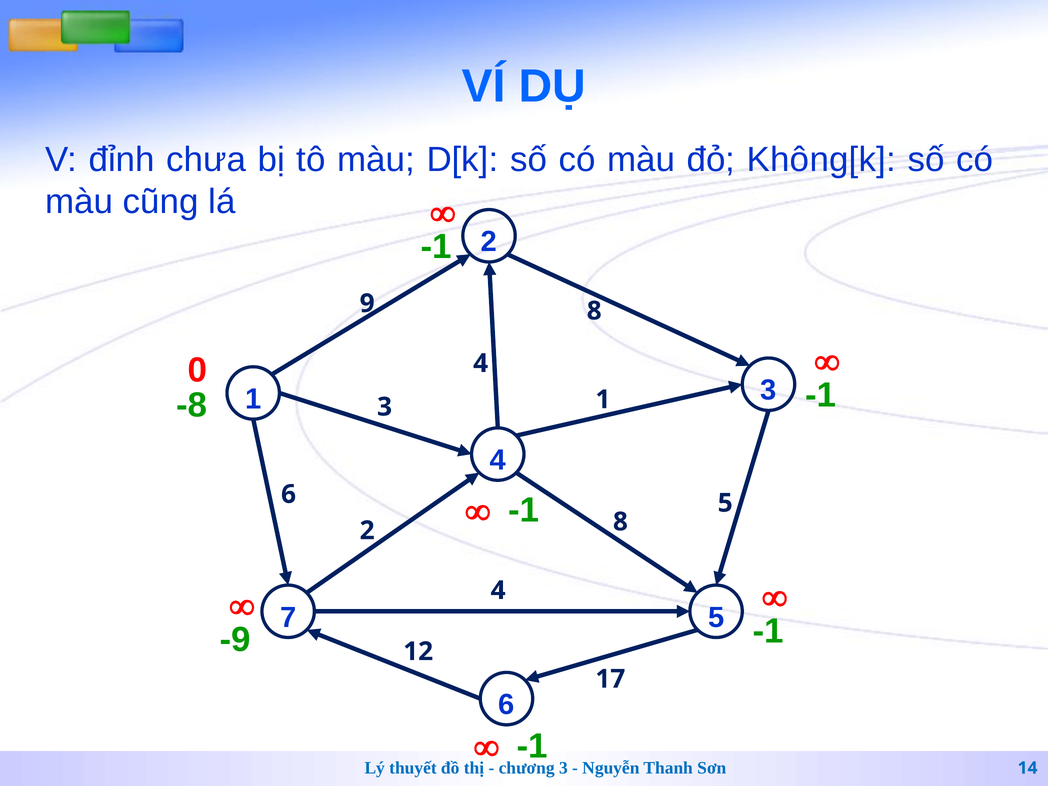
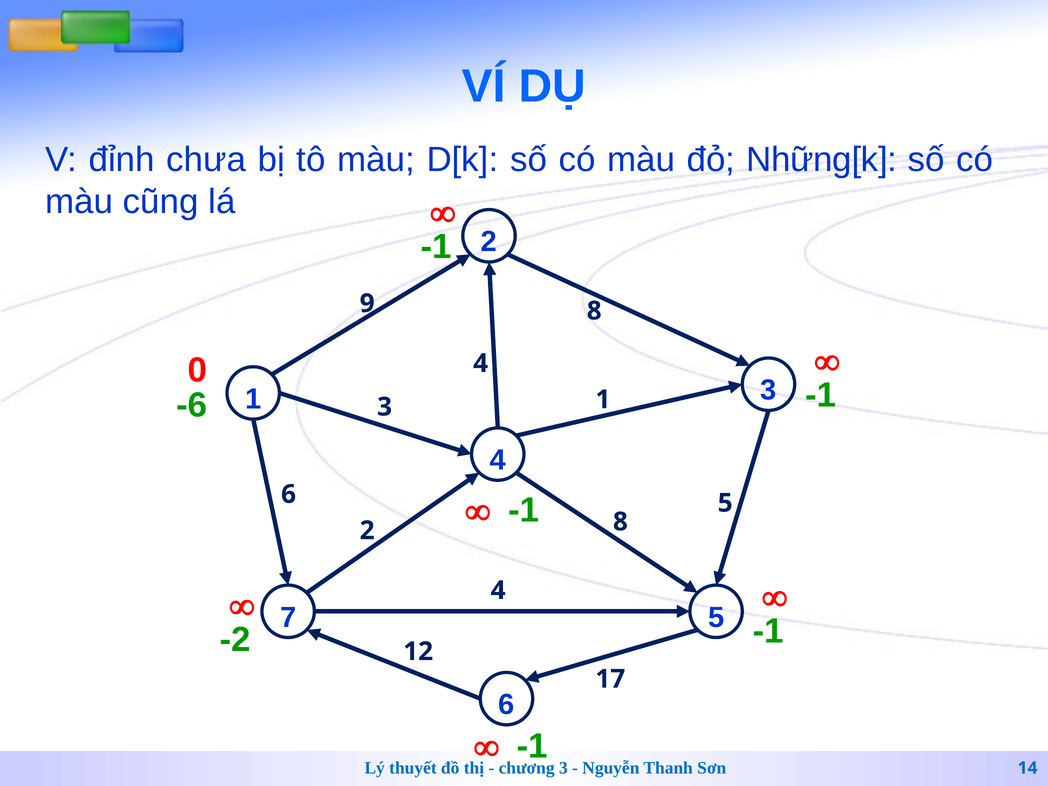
Không[k: Không[k -> Những[k
-8: -8 -> -6
-9: -9 -> -2
